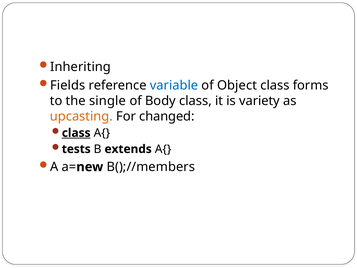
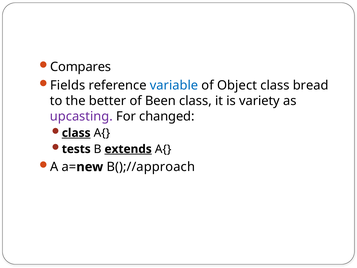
Inheriting: Inheriting -> Compares
forms: forms -> bread
single: single -> better
Body: Body -> Been
upcasting colour: orange -> purple
extends underline: none -> present
B();//members: B();//members -> B();//approach
